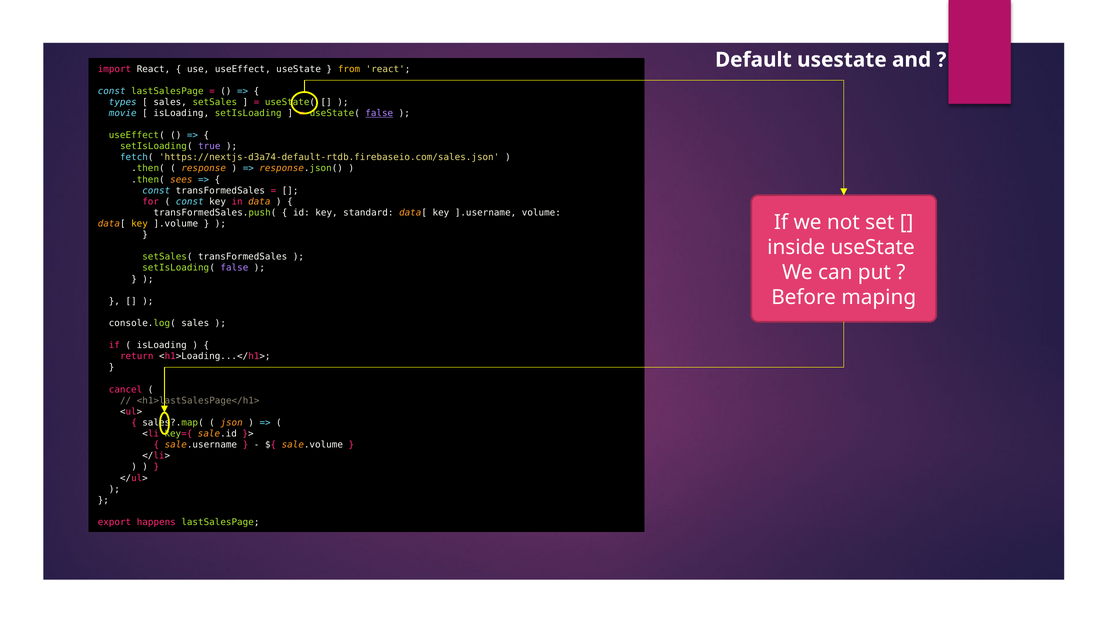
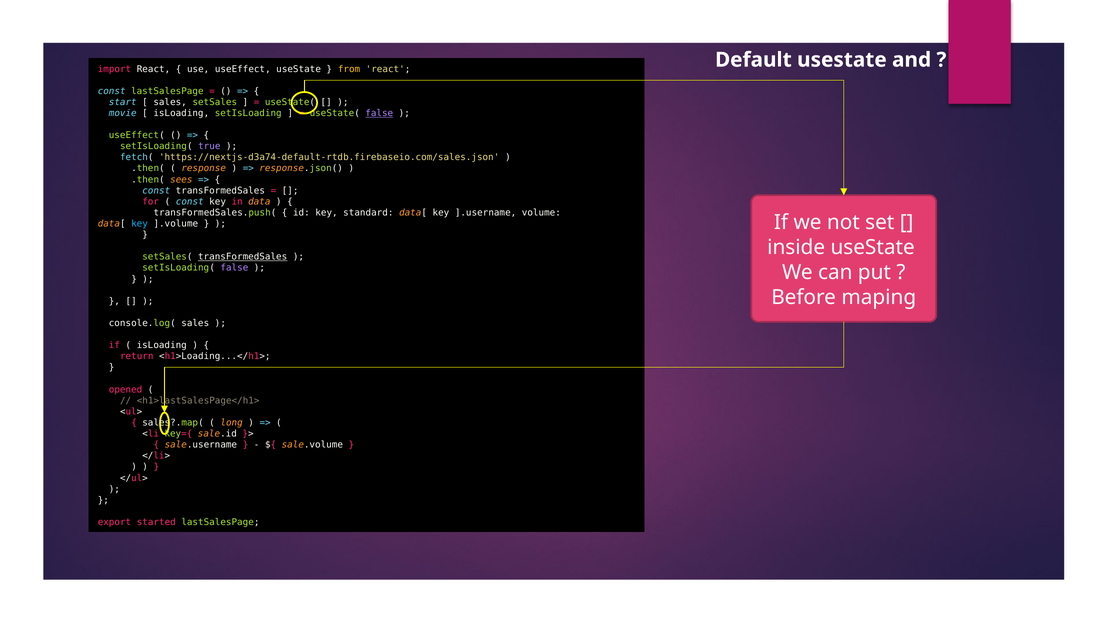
types: types -> start
key at (140, 224) colour: yellow -> light blue
transFormedSales at (243, 257) underline: none -> present
cancel: cancel -> opened
json: json -> long
happens: happens -> started
